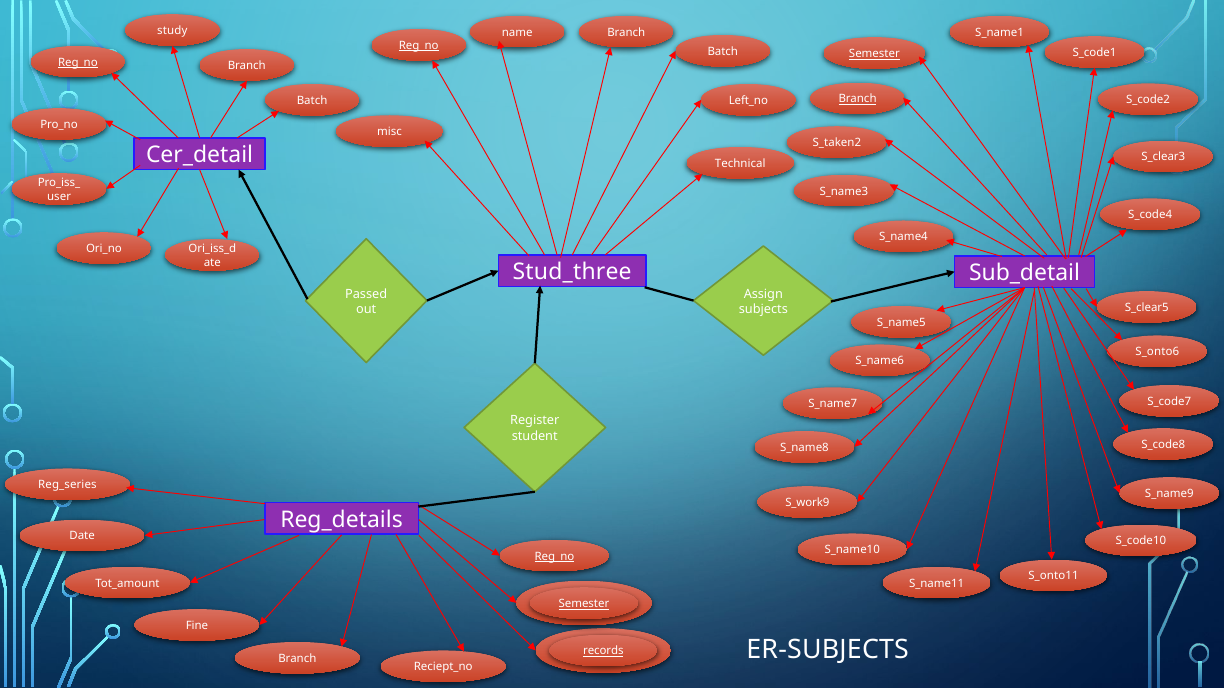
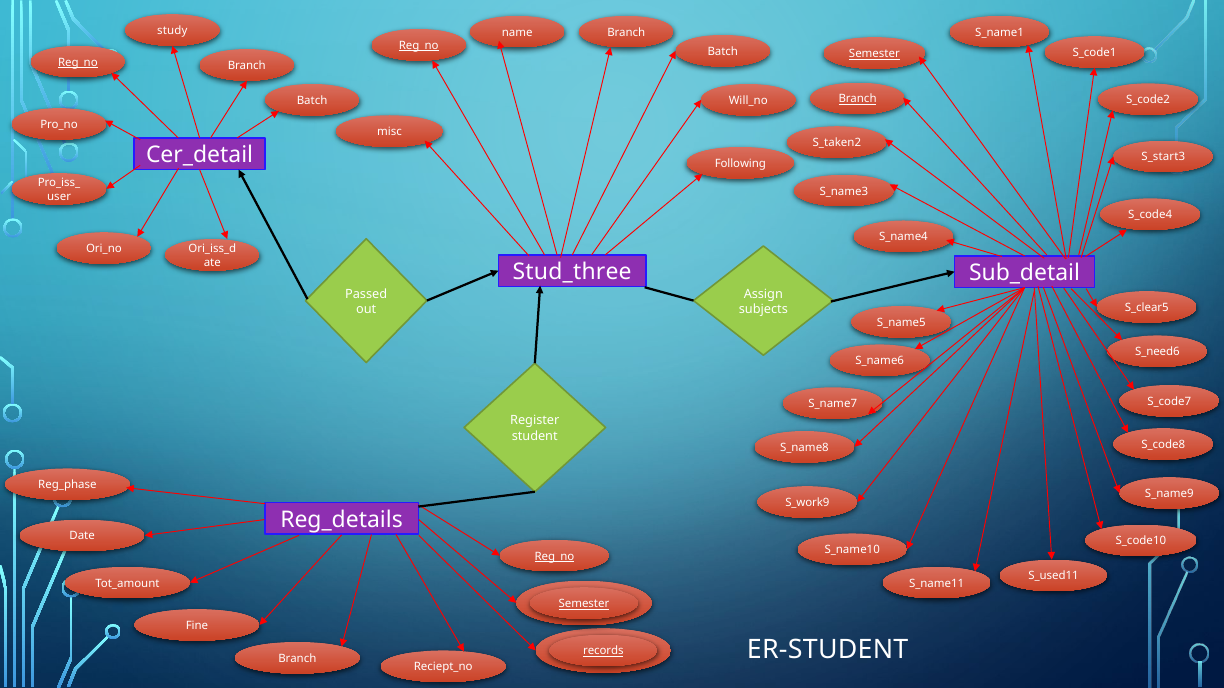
Left_no: Left_no -> Will_no
S_clear3: S_clear3 -> S_start3
Technical: Technical -> Following
S_onto6: S_onto6 -> S_need6
Reg_series: Reg_series -> Reg_phase
S_onto11: S_onto11 -> S_used11
ER-SUBJECTS: ER-SUBJECTS -> ER-STUDENT
